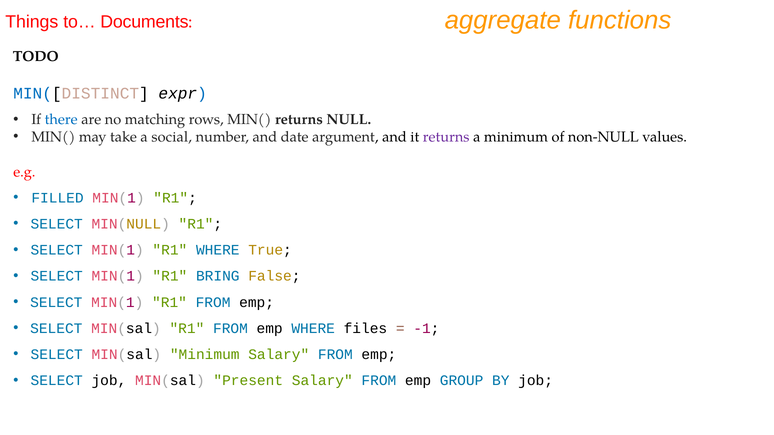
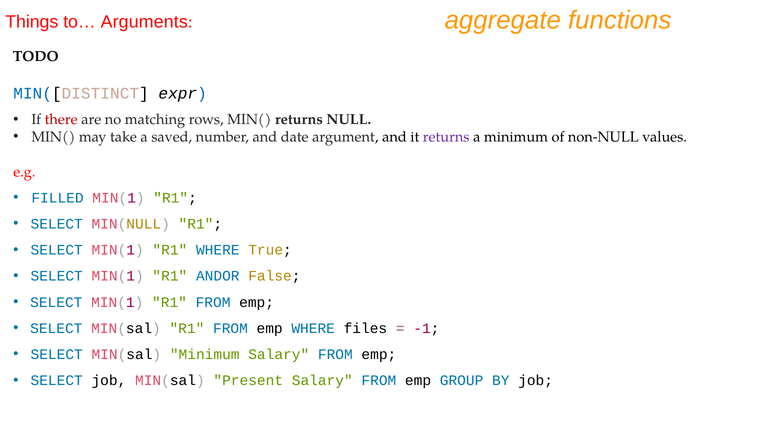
Documents: Documents -> Arguments
there colour: blue -> red
social: social -> saved
BRING: BRING -> ANDOR
